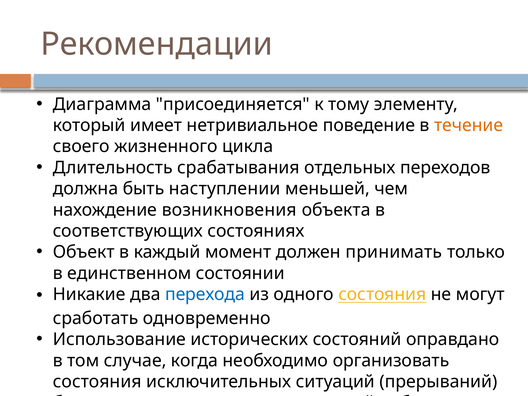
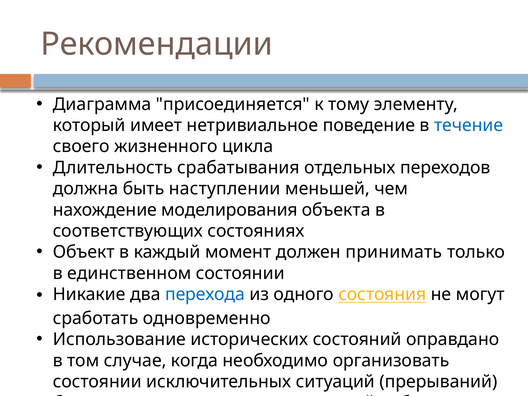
течение colour: orange -> blue
возникновения: возникновения -> моделирования
состояния at (97, 382): состояния -> состоянии
